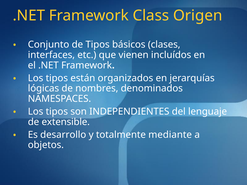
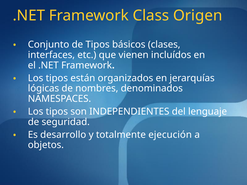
extensible: extensible -> seguridad
mediante: mediante -> ejecución
